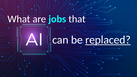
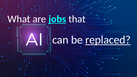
jobs underline: none -> present
